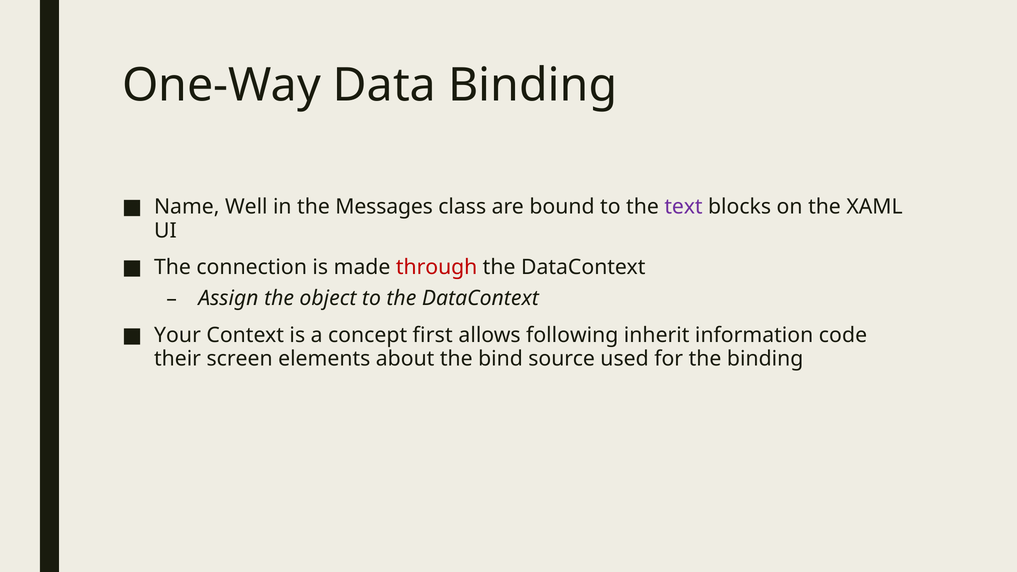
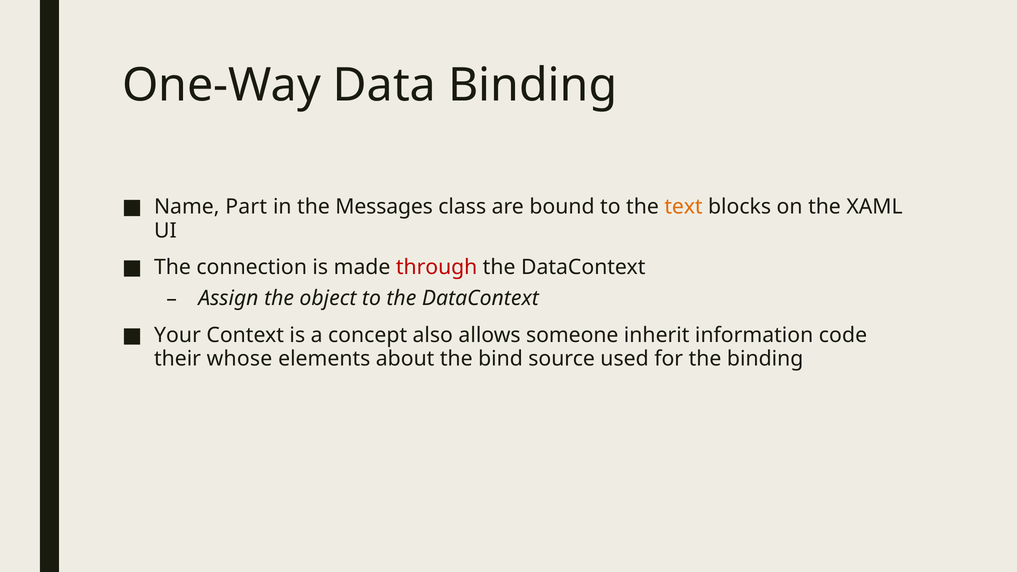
Well: Well -> Part
text colour: purple -> orange
first: first -> also
following: following -> someone
screen: screen -> whose
